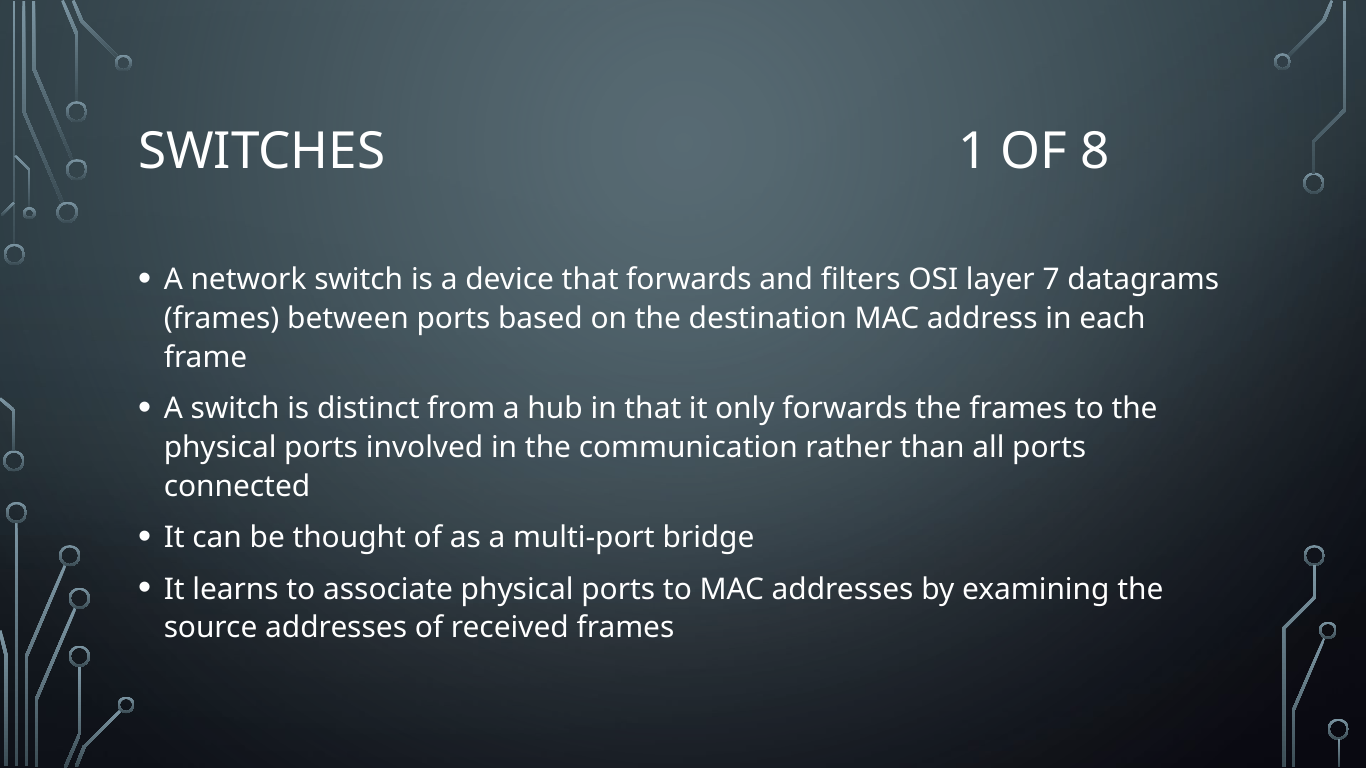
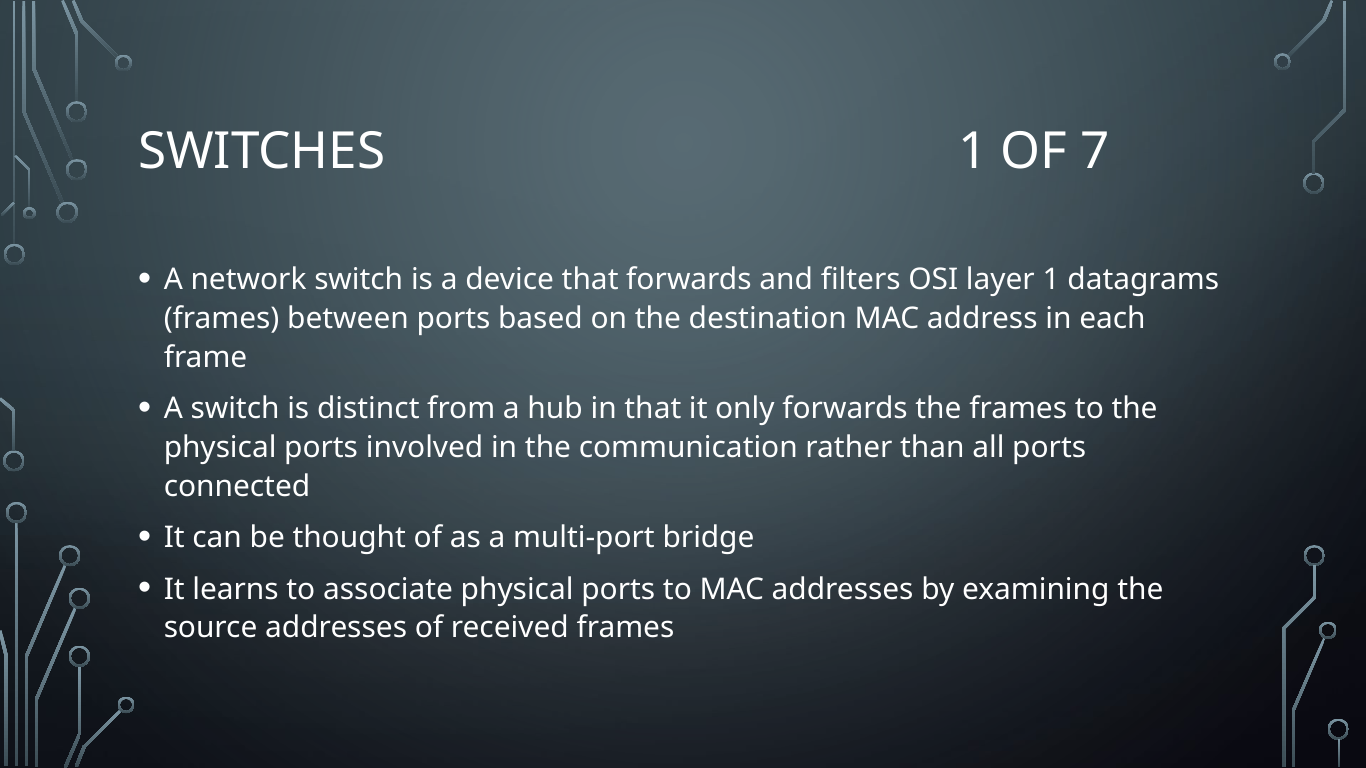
8: 8 -> 7
layer 7: 7 -> 1
